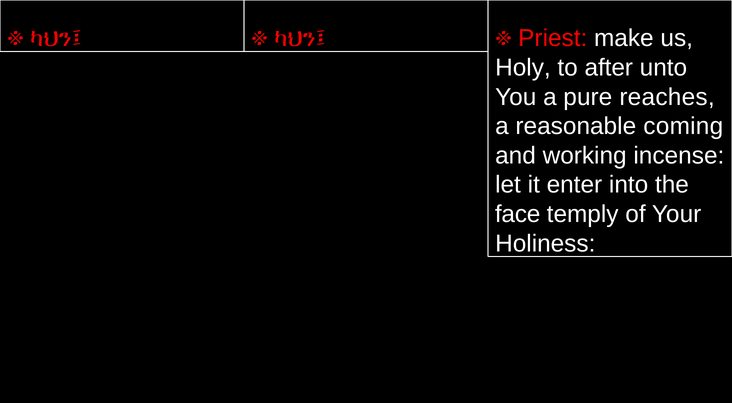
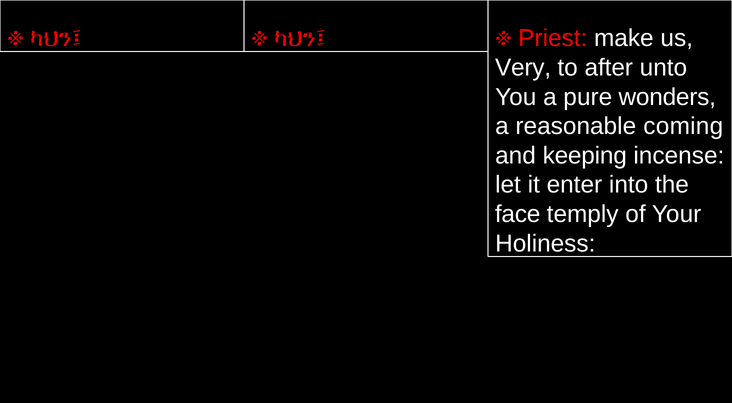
Holy: Holy -> Very
reaches: reaches -> wonders
working: working -> keeping
